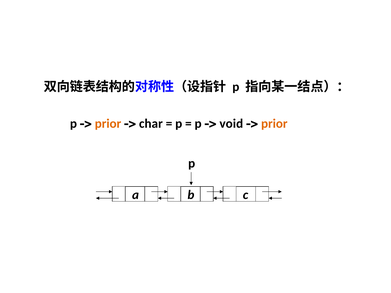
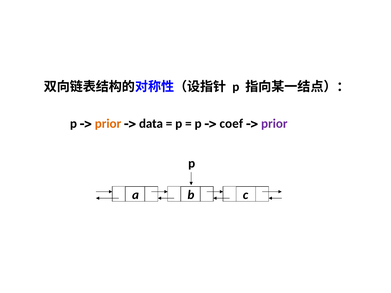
char: char -> data
void: void -> coef
prior at (274, 124) colour: orange -> purple
